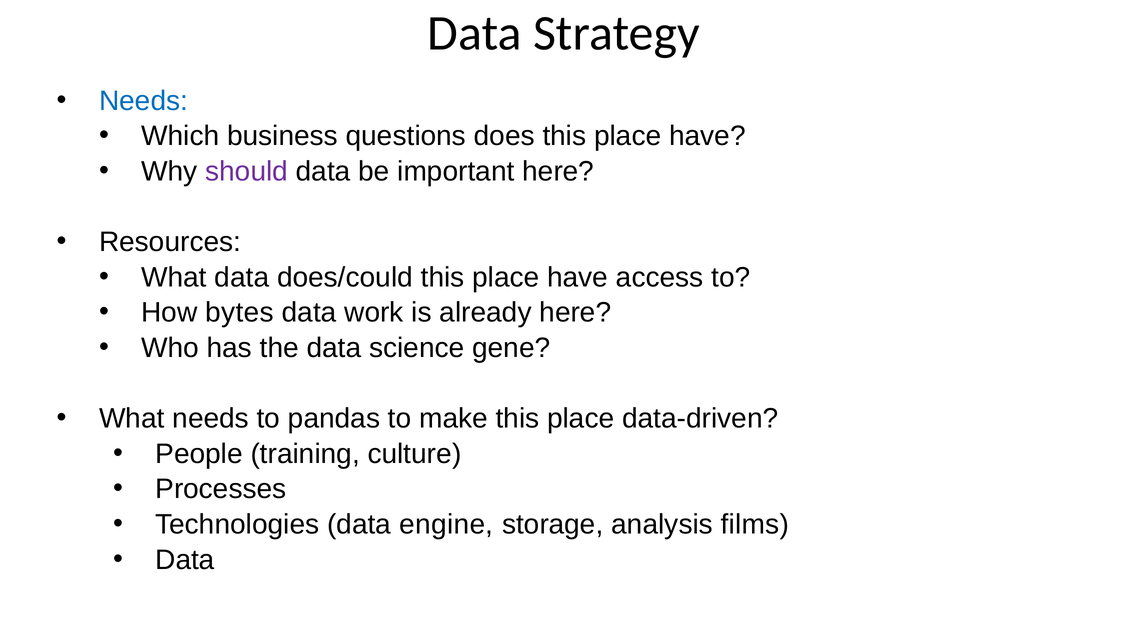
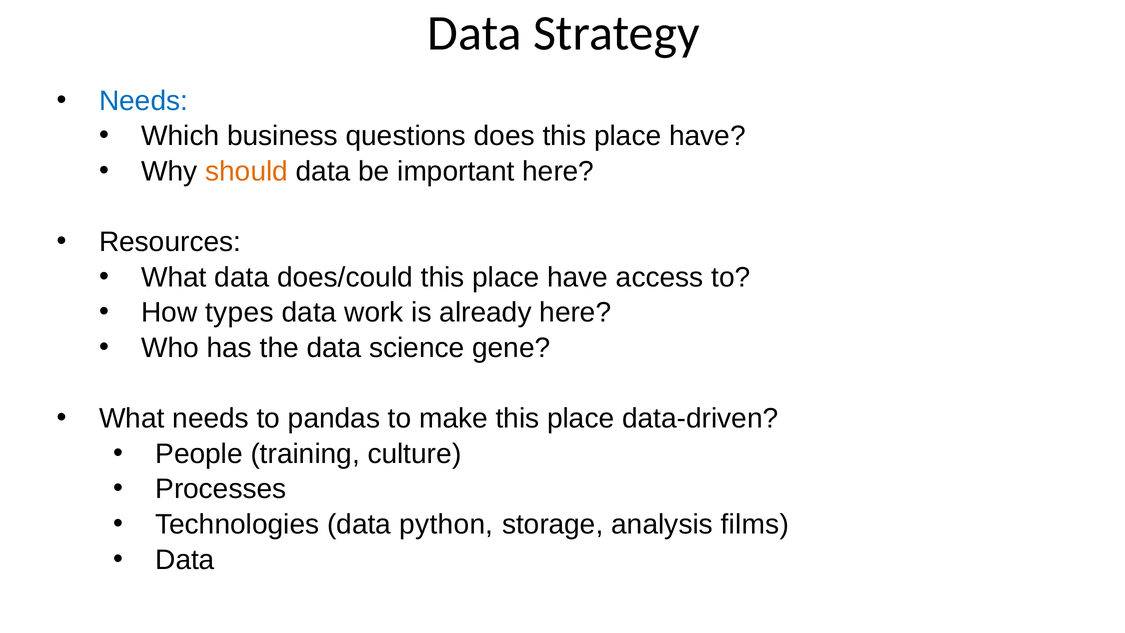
should colour: purple -> orange
bytes: bytes -> types
engine: engine -> python
